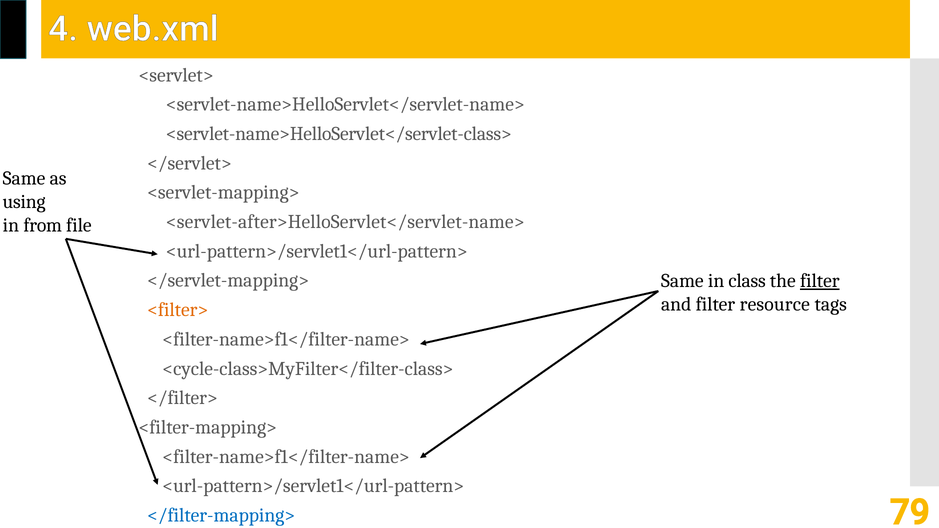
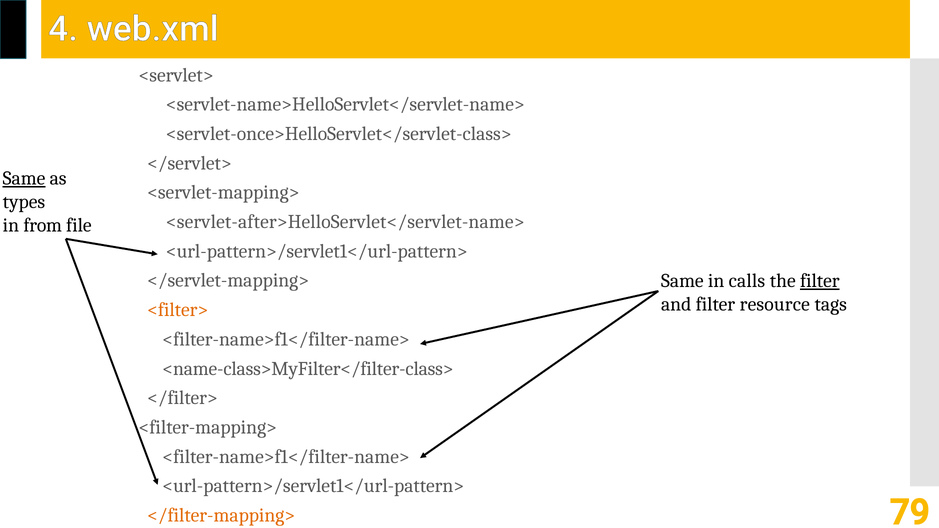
<servlet-name>HelloServlet</servlet-class>: <servlet-name>HelloServlet</servlet-class> -> <servlet-once>HelloServlet</servlet-class>
Same at (24, 178) underline: none -> present
using: using -> types
class: class -> calls
<cycle-class>MyFilter</filter-class>: <cycle-class>MyFilter</filter-class> -> <name-class>MyFilter</filter-class>
</filter-mapping> colour: blue -> orange
